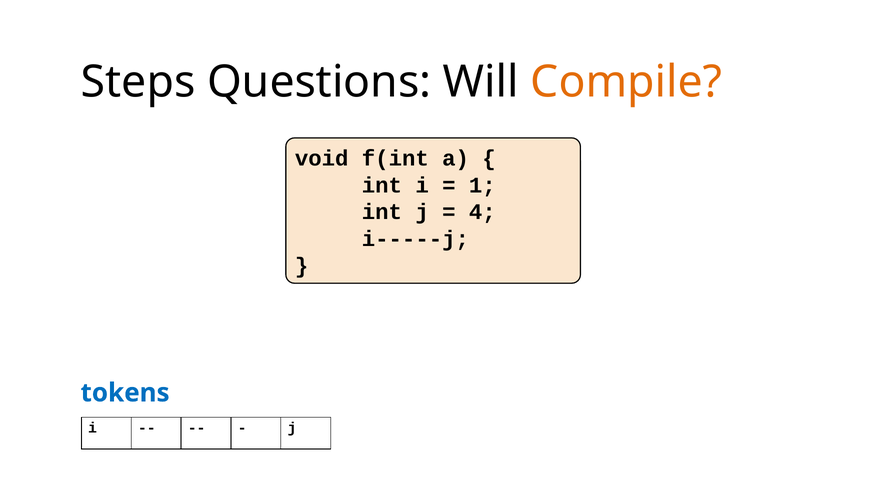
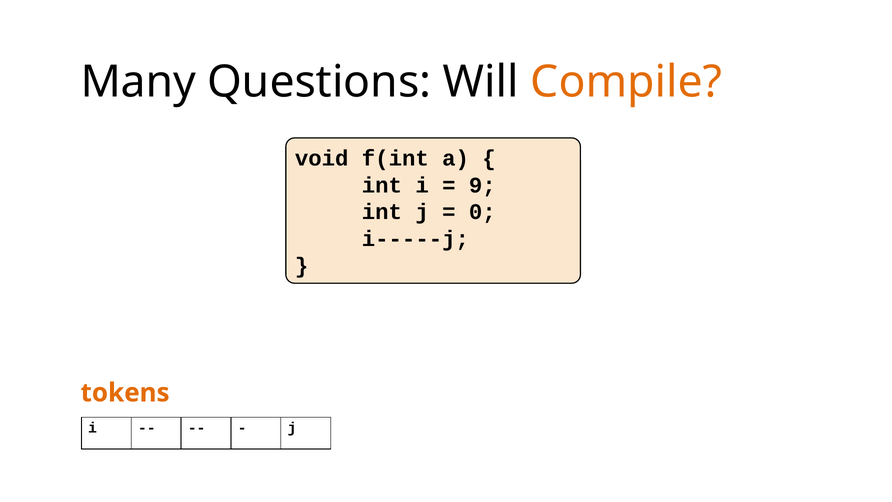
Steps: Steps -> Many
1: 1 -> 9
4: 4 -> 0
tokens colour: blue -> orange
